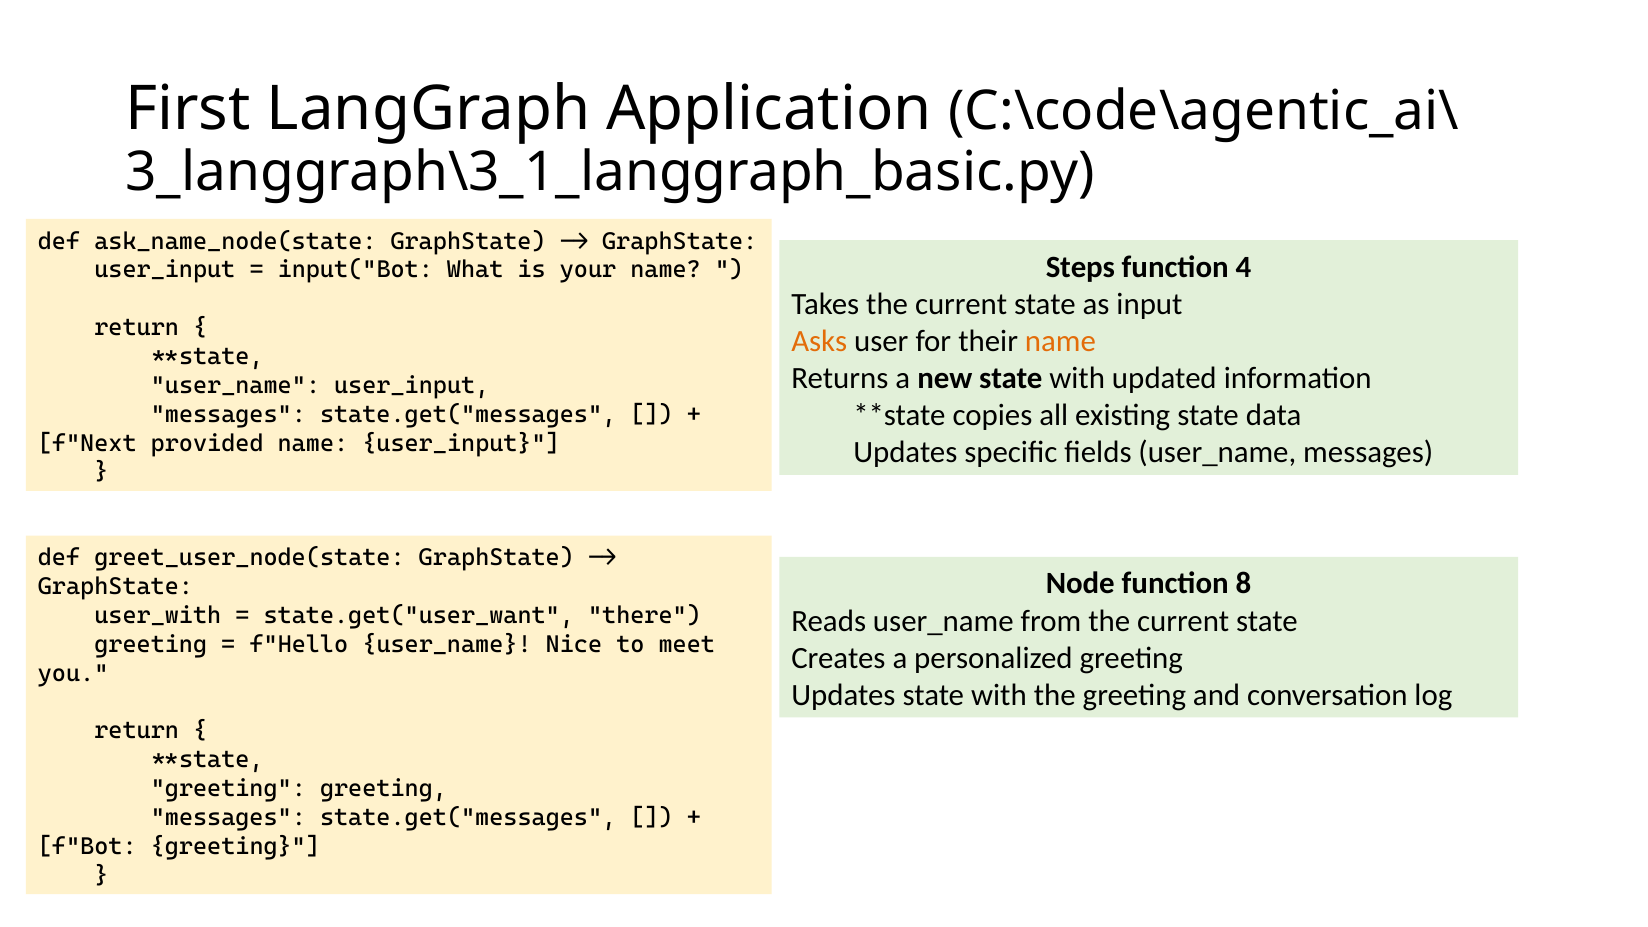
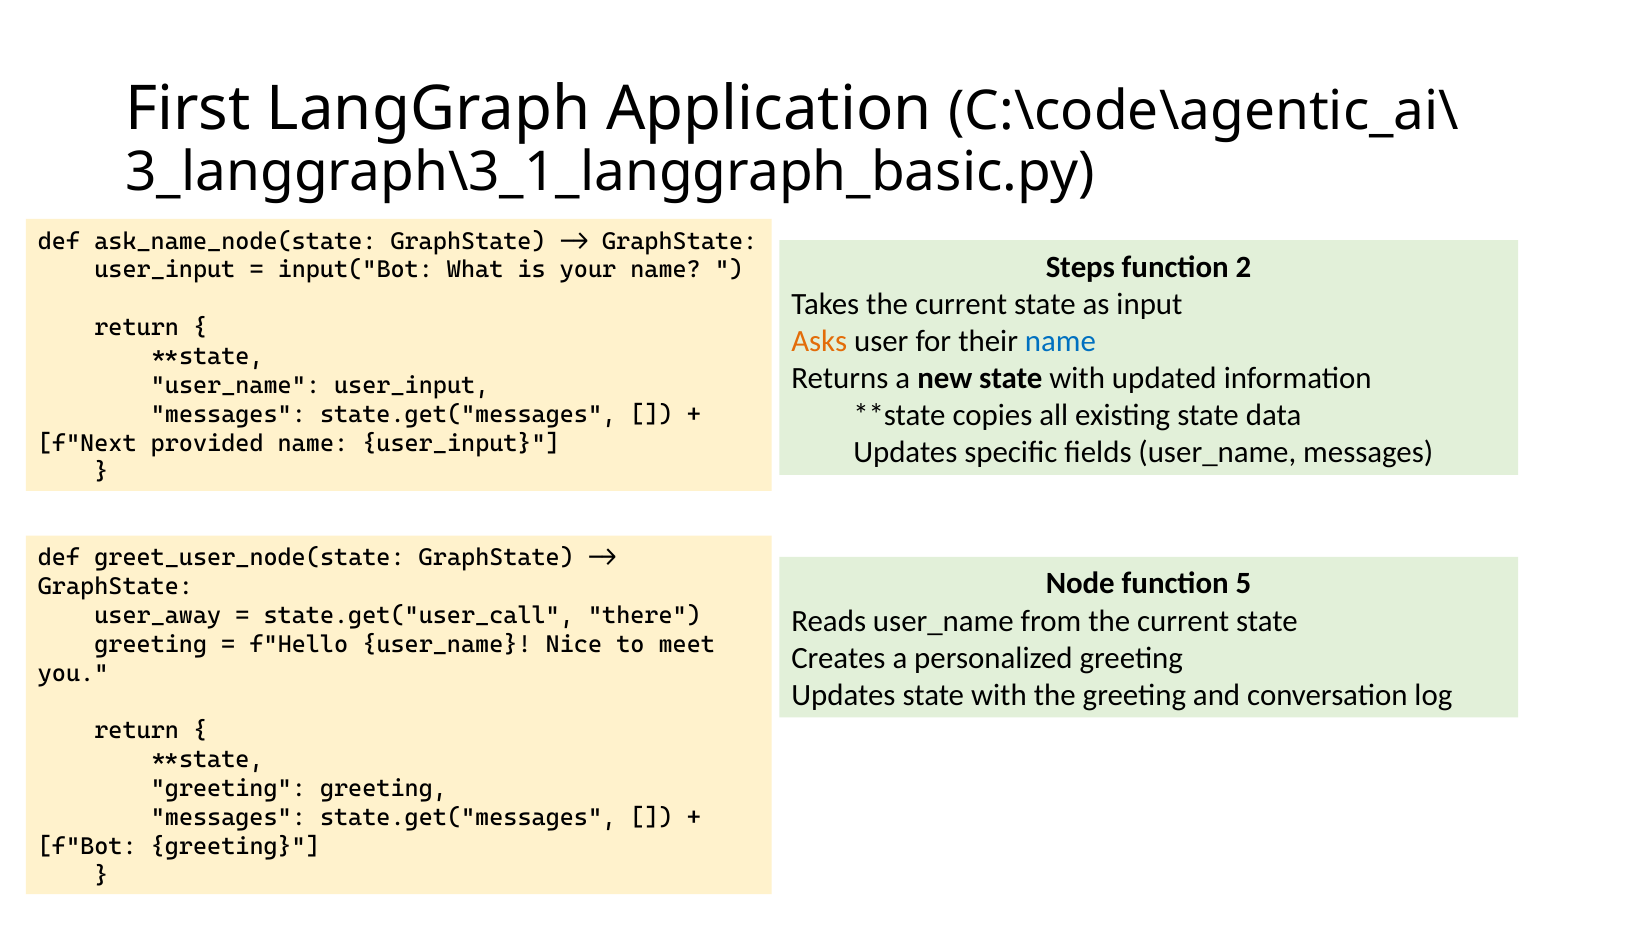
4: 4 -> 2
name at (1060, 341) colour: orange -> blue
8: 8 -> 5
user_with: user_with -> user_away
state.get("user_want: state.get("user_want -> state.get("user_call
